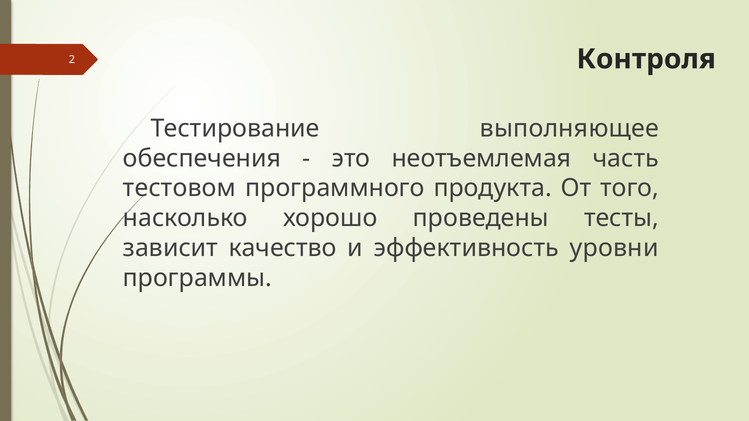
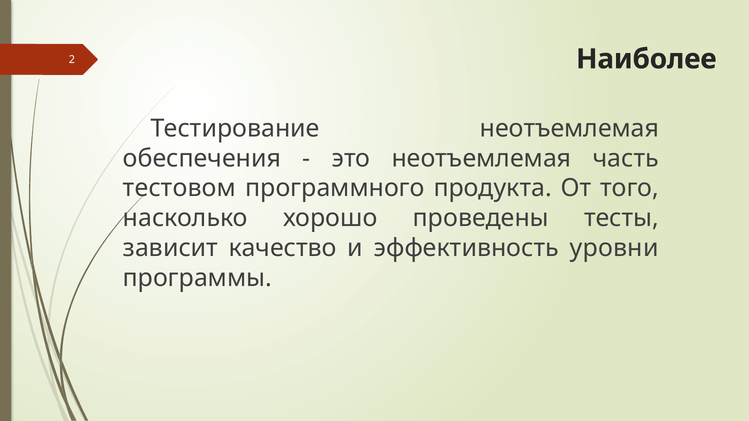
Контроля: Контроля -> Наиболее
Тестирование выполняющее: выполняющее -> неотъемлемая
